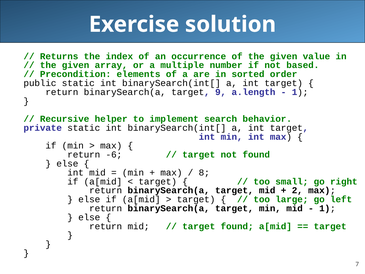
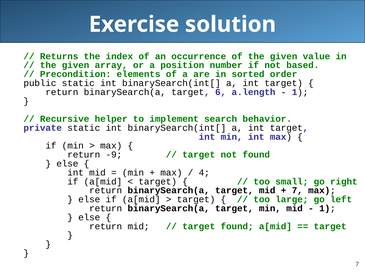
multiple: multiple -> position
9: 9 -> 6
-6: -6 -> -9
8: 8 -> 4
2 at (297, 190): 2 -> 7
